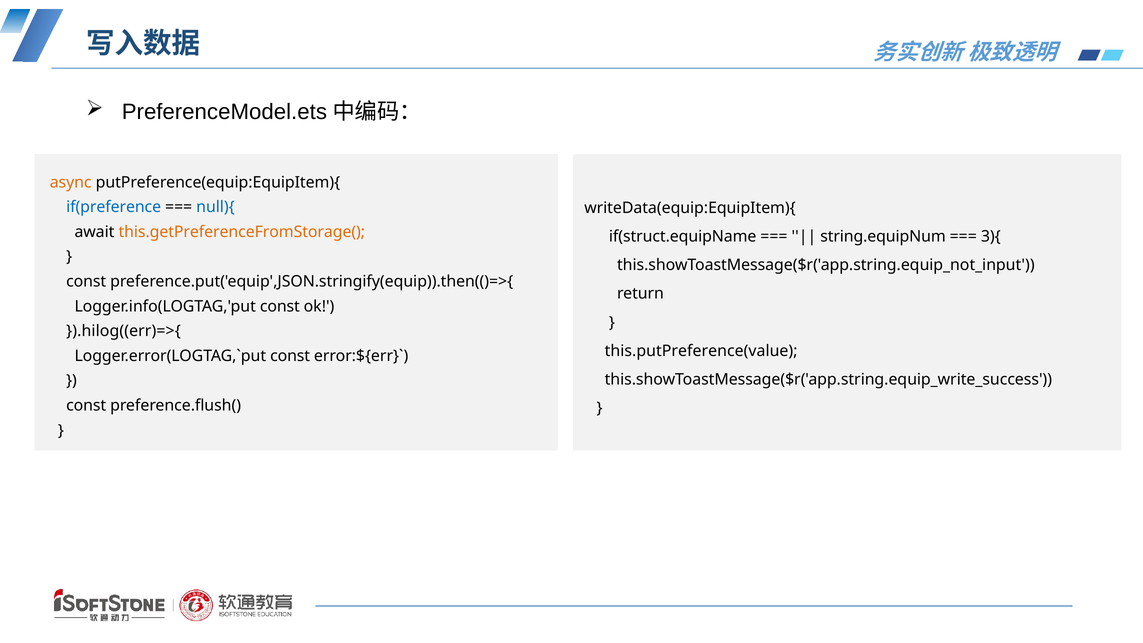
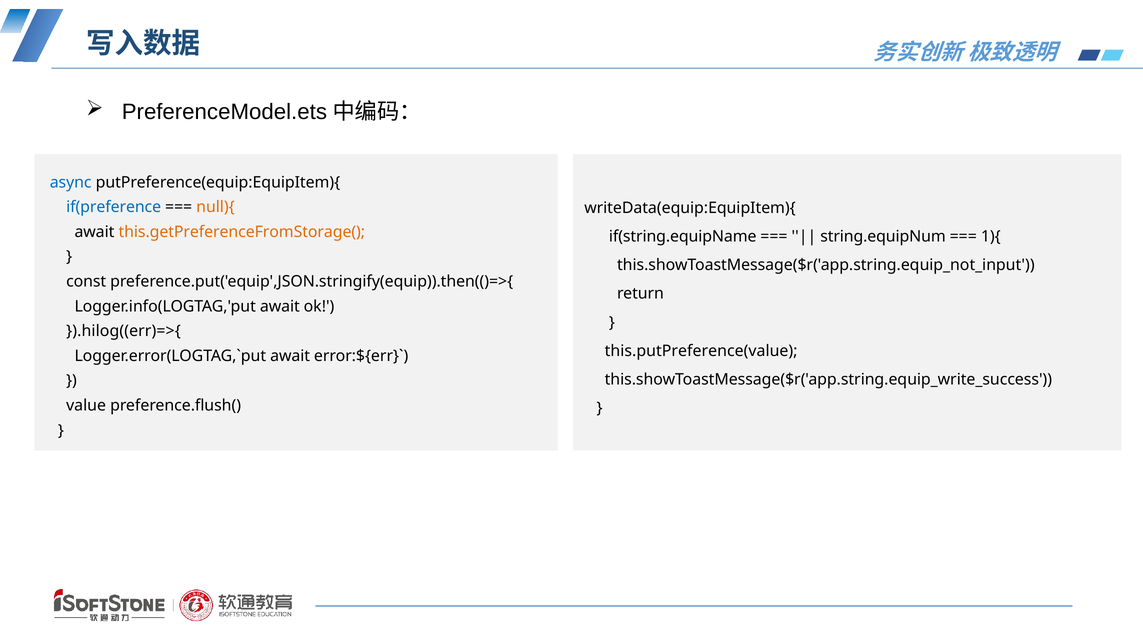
async colour: orange -> blue
null){ colour: blue -> orange
if(struct.equipName: if(struct.equipName -> if(string.equipName
3){: 3){ -> 1){
Logger.info(LOGTAG,'put const: const -> await
const at (290, 356): const -> await
const at (86, 405): const -> value
